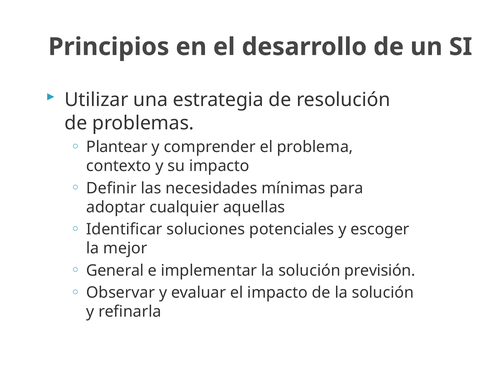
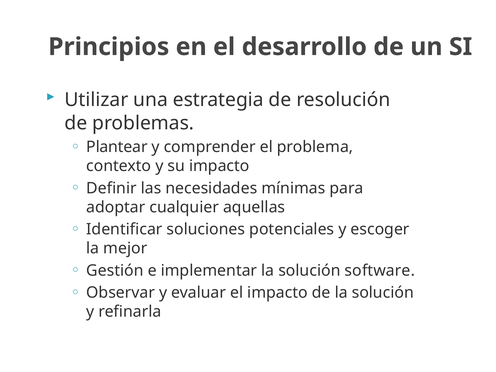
General: General -> Gestión
previsión: previsión -> software
